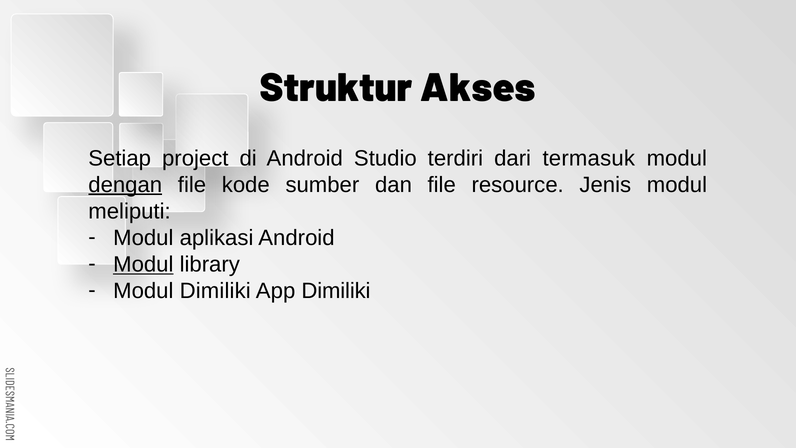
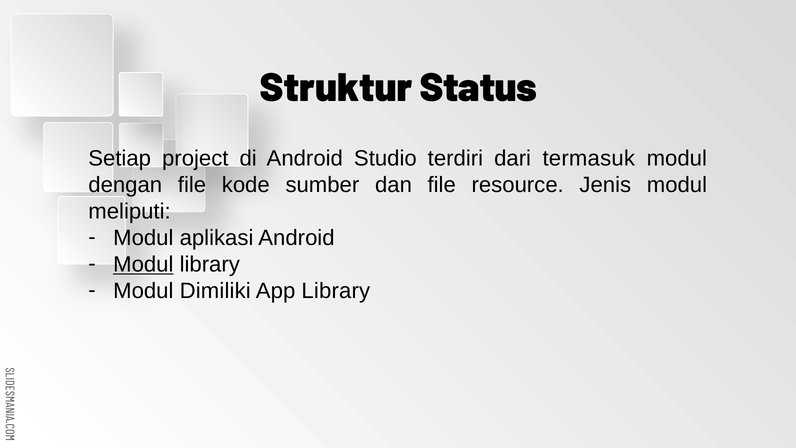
Akses: Akses -> Status
dengan underline: present -> none
App Dimiliki: Dimiliki -> Library
